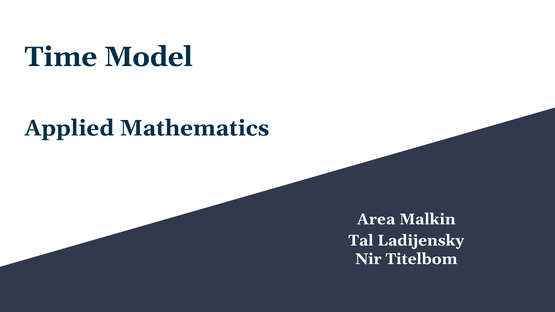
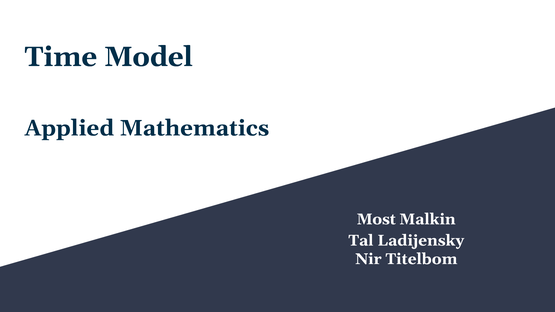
Area: Area -> Most
